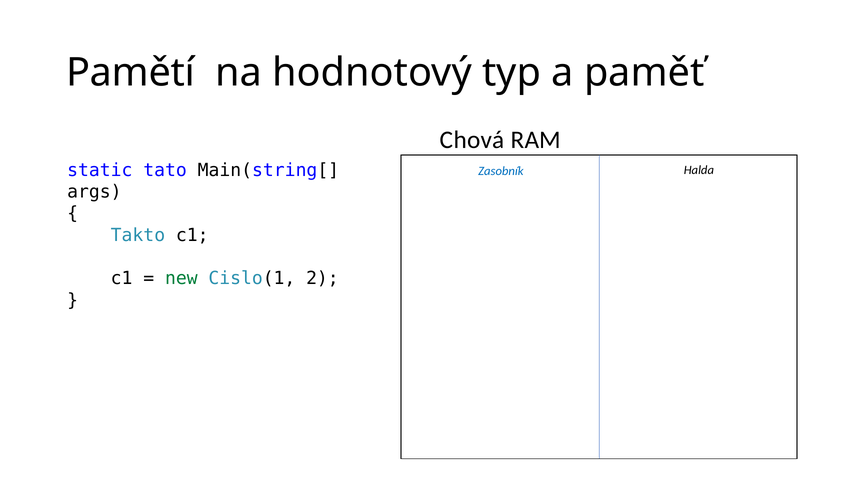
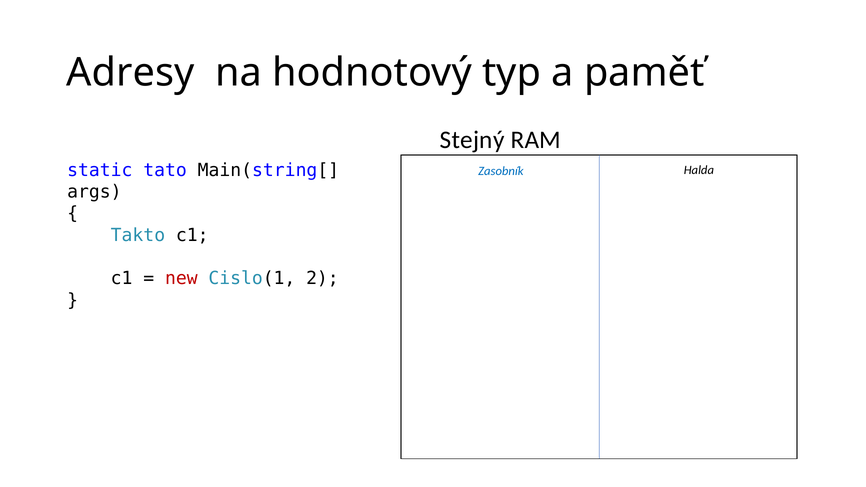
Pamětí: Pamětí -> Adresy
Chová: Chová -> Stejný
new colour: green -> red
